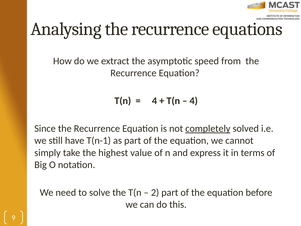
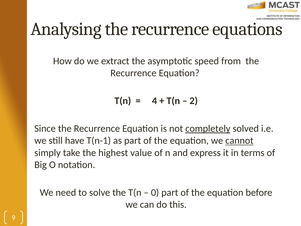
4 at (194, 101): 4 -> 2
cannot underline: none -> present
2: 2 -> 0
